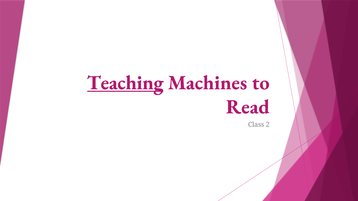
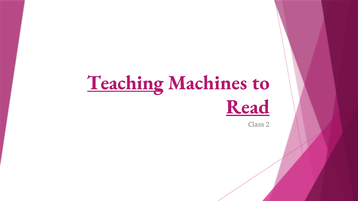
Read underline: none -> present
